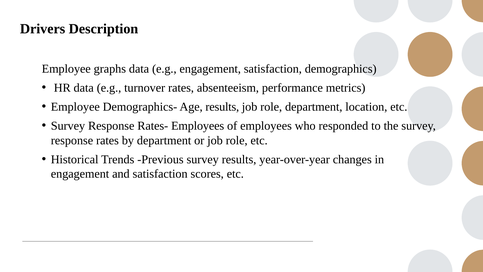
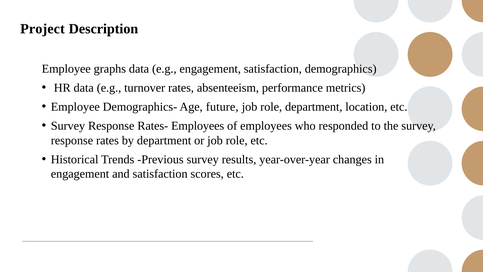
Drivers: Drivers -> Project
Age results: results -> future
